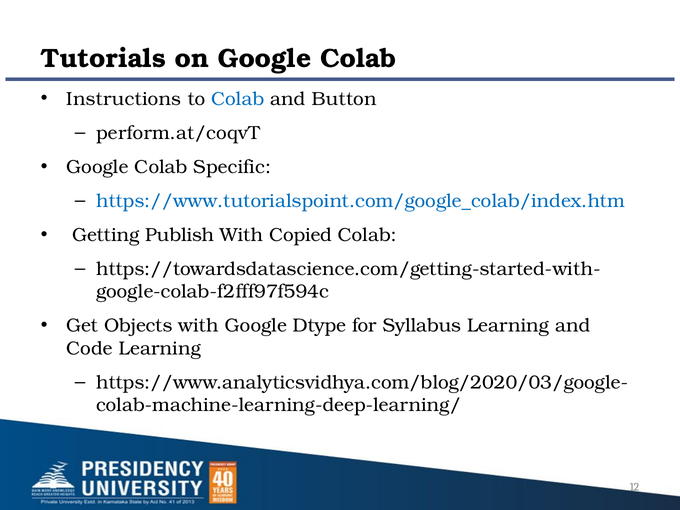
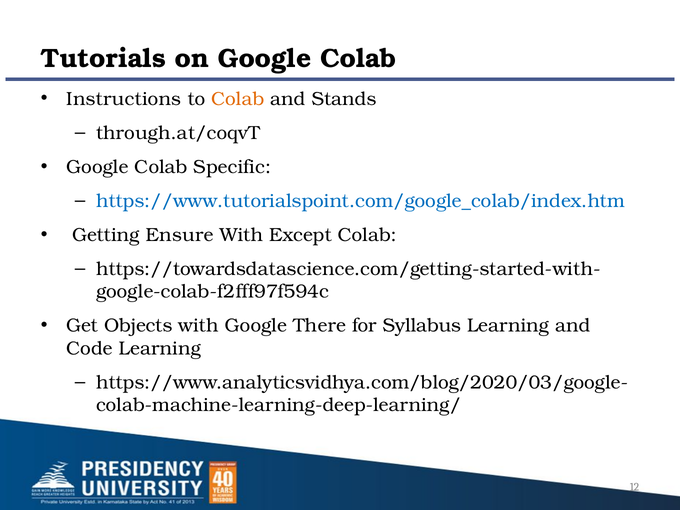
Colab at (238, 99) colour: blue -> orange
Button: Button -> Stands
perform.at/coqvT: perform.at/coqvT -> through.at/coqvT
Publish: Publish -> Ensure
Copied: Copied -> Except
Dtype: Dtype -> There
